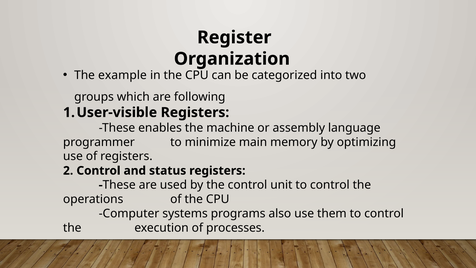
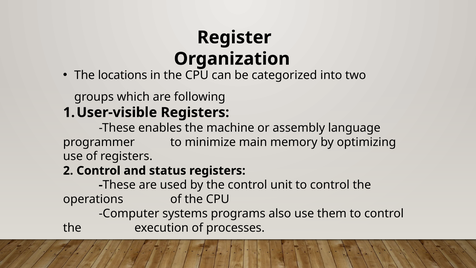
example: example -> locations
